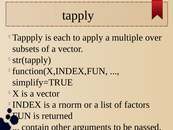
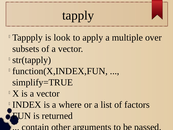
each: each -> look
rnorm: rnorm -> where
